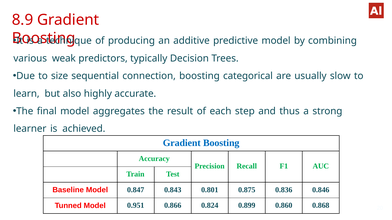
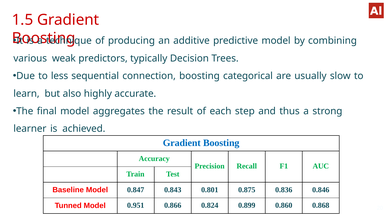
8.9: 8.9 -> 1.5
size: size -> less
